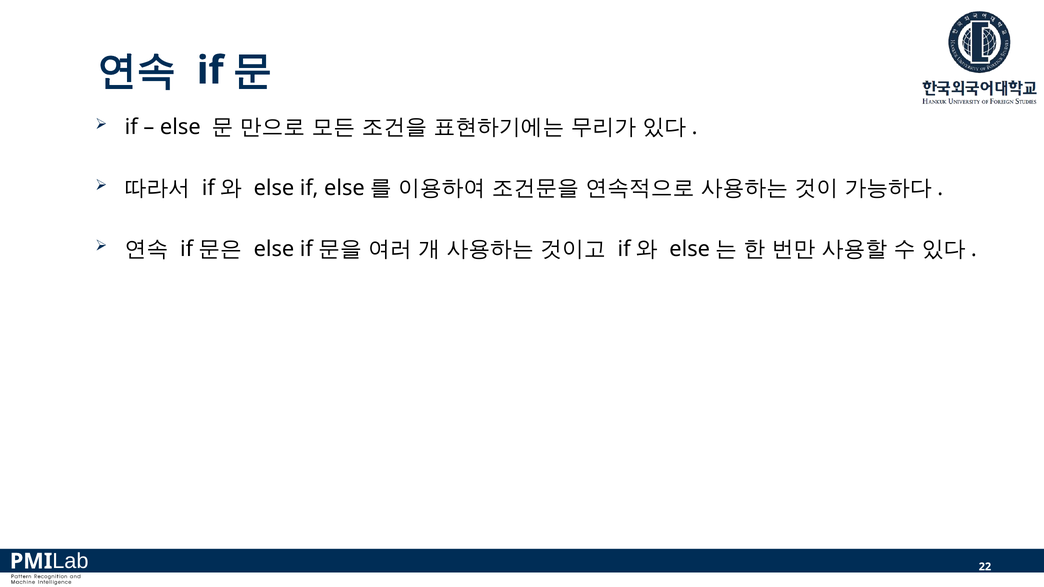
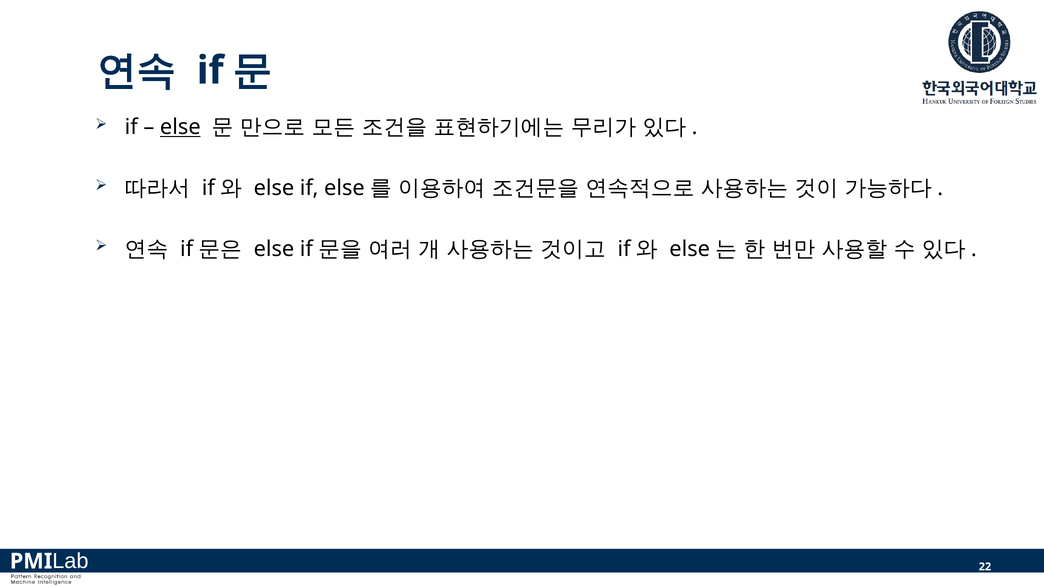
else at (180, 127) underline: none -> present
